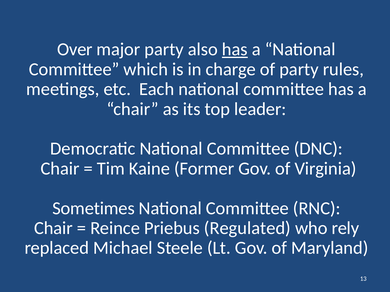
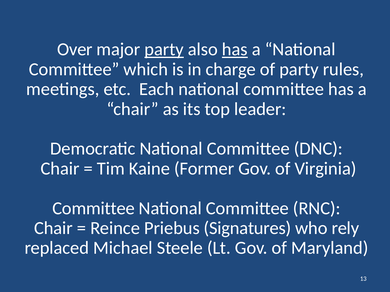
party at (164, 50) underline: none -> present
Sometimes at (94, 209): Sometimes -> Committee
Regulated: Regulated -> Signatures
